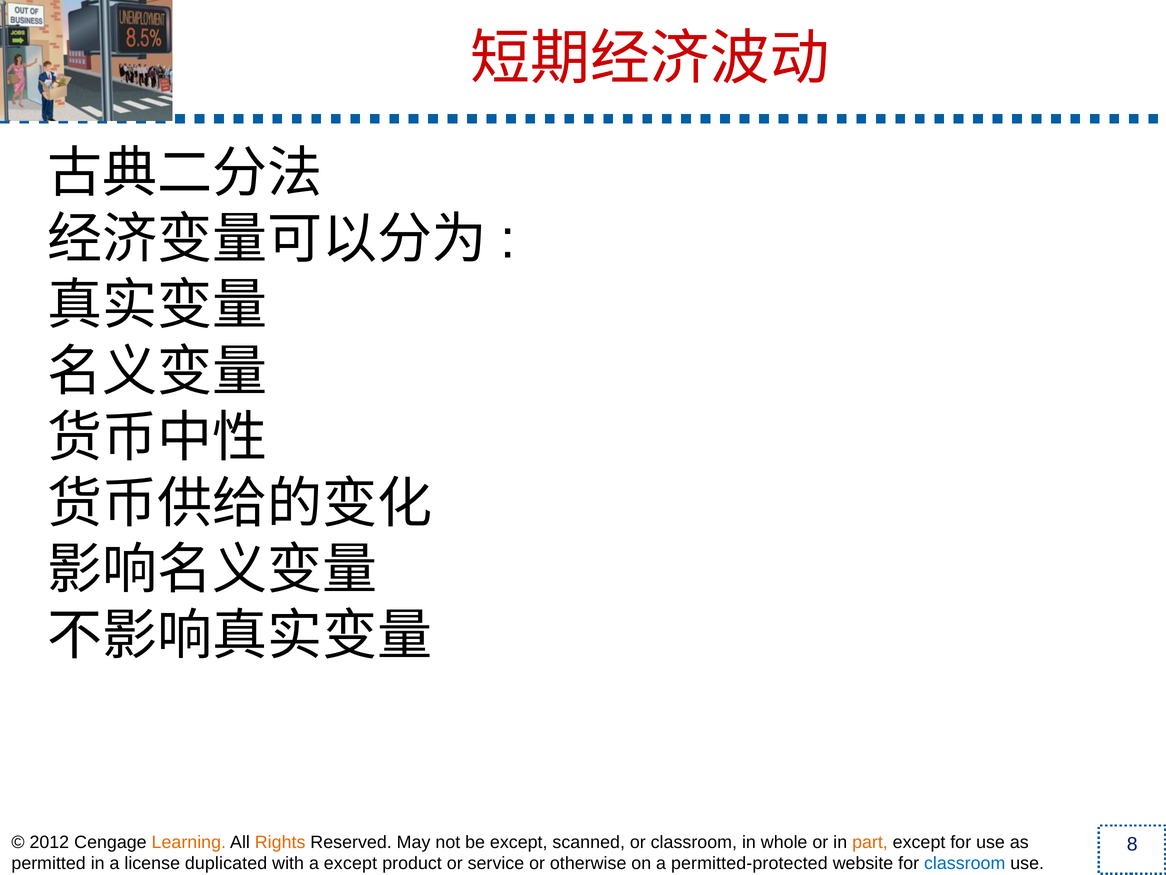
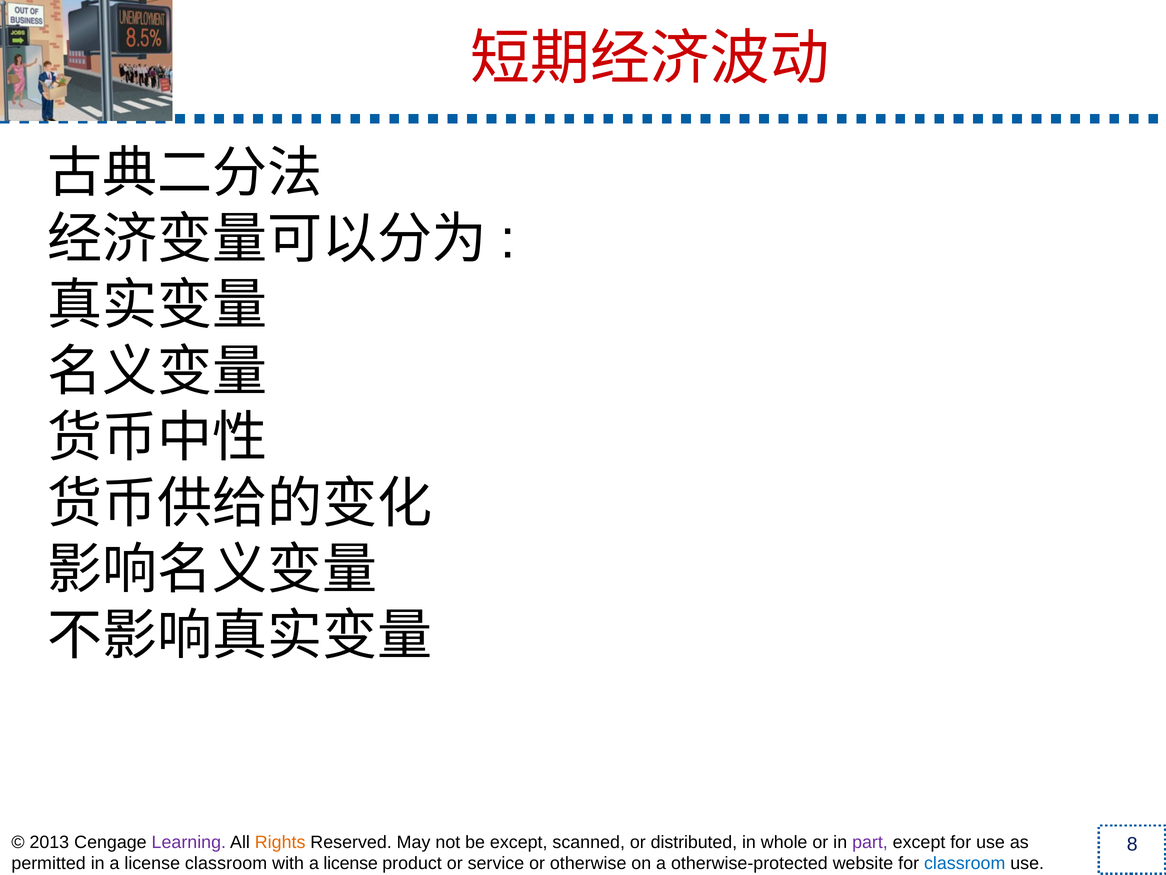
2012: 2012 -> 2013
Learning colour: orange -> purple
or classroom: classroom -> distributed
part colour: orange -> purple
license duplicated: duplicated -> classroom
with a except: except -> license
permitted-protected: permitted-protected -> otherwise-protected
